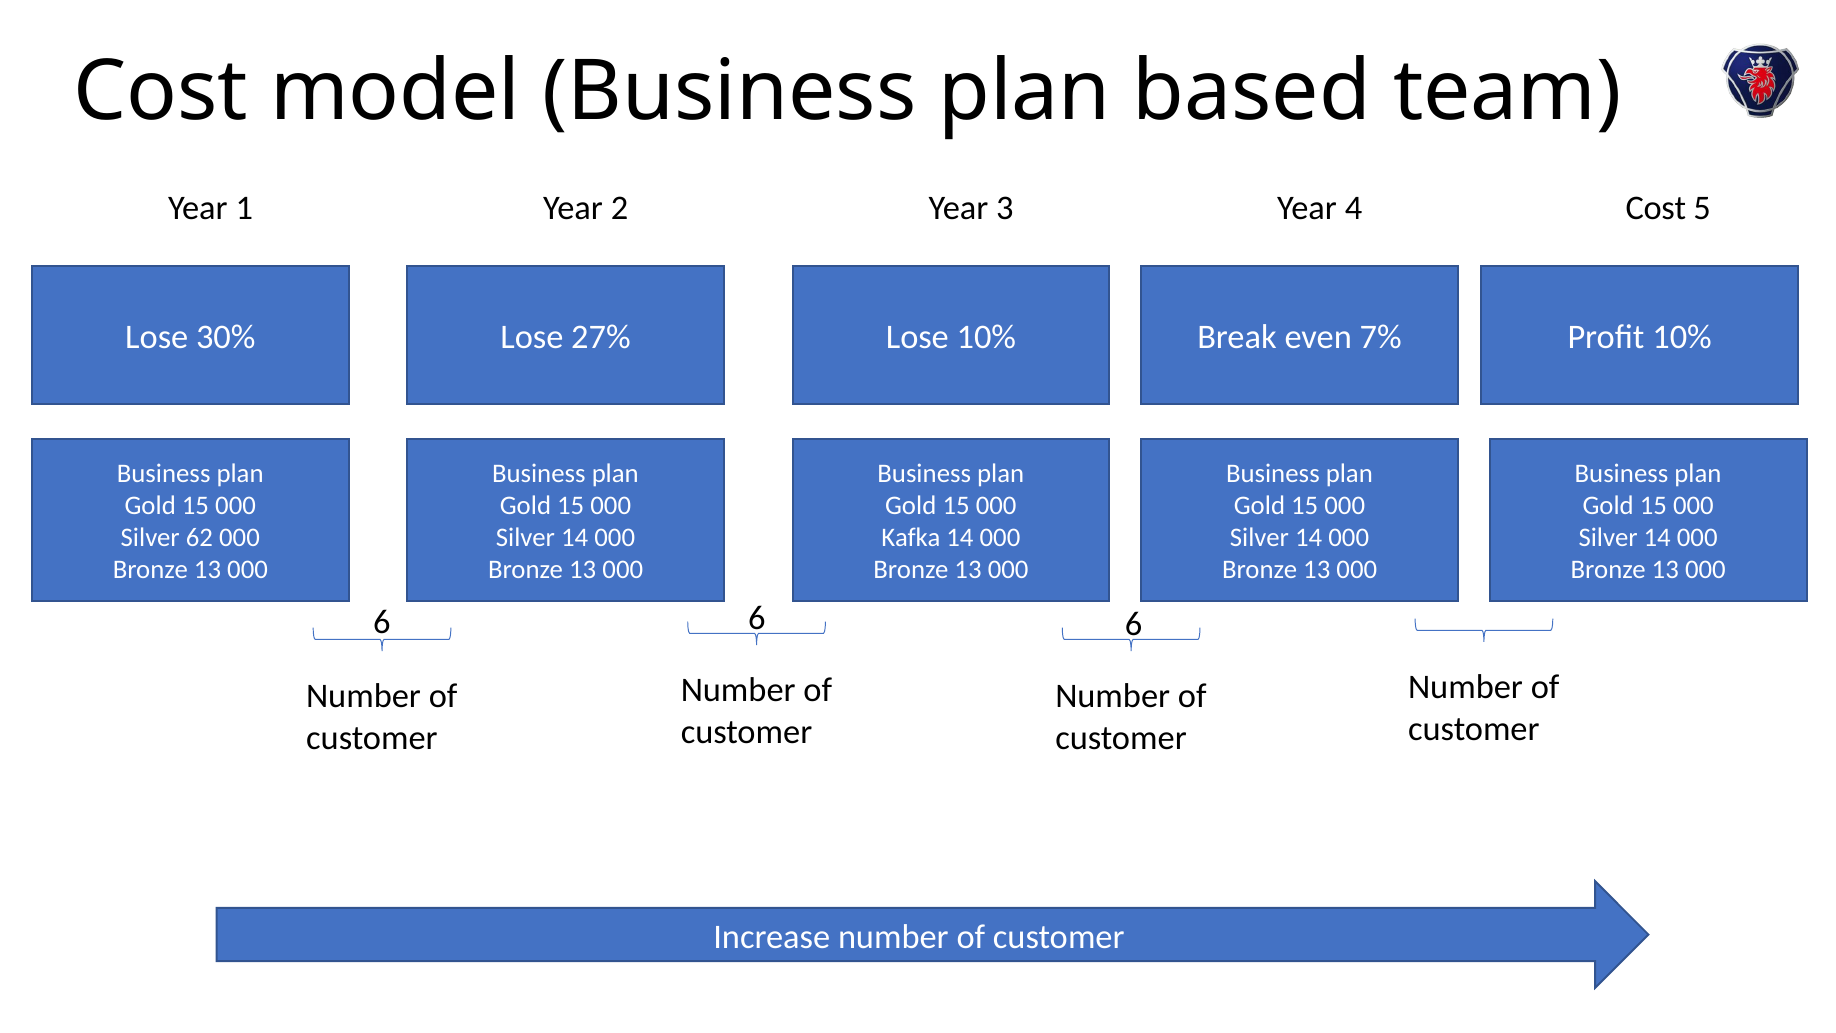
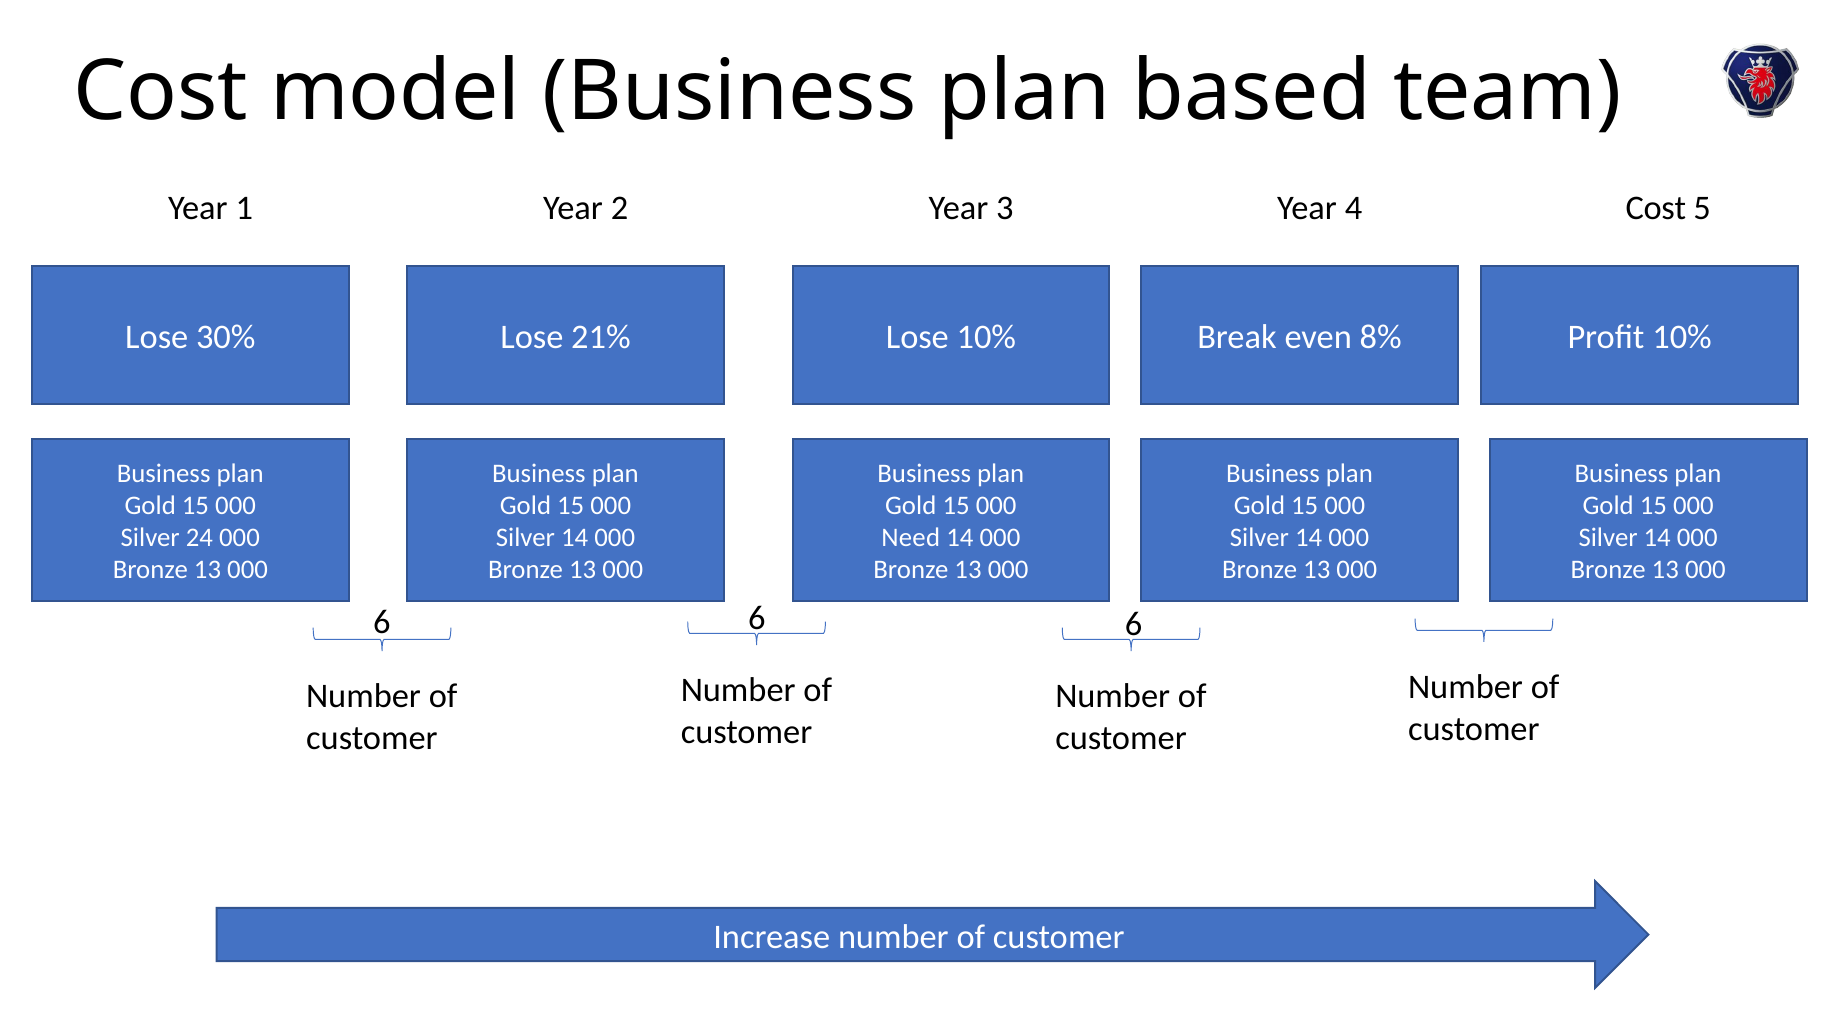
27%: 27% -> 21%
7%: 7% -> 8%
62: 62 -> 24
Kafka: Kafka -> Need
